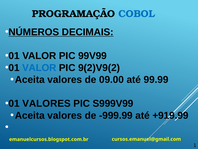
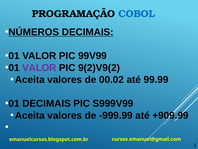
VALOR at (39, 68) colour: blue -> purple
09.00: 09.00 -> 00.02
VALORES at (47, 103): VALORES -> DECIMAIS
+919.99: +919.99 -> +909.99
